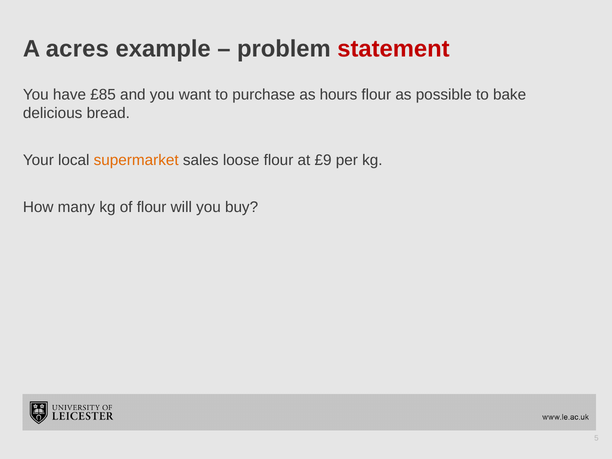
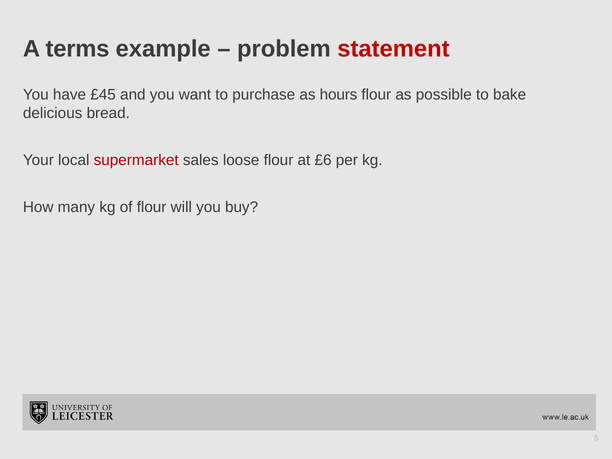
acres: acres -> terms
£85: £85 -> £45
supermarket colour: orange -> red
£9: £9 -> £6
